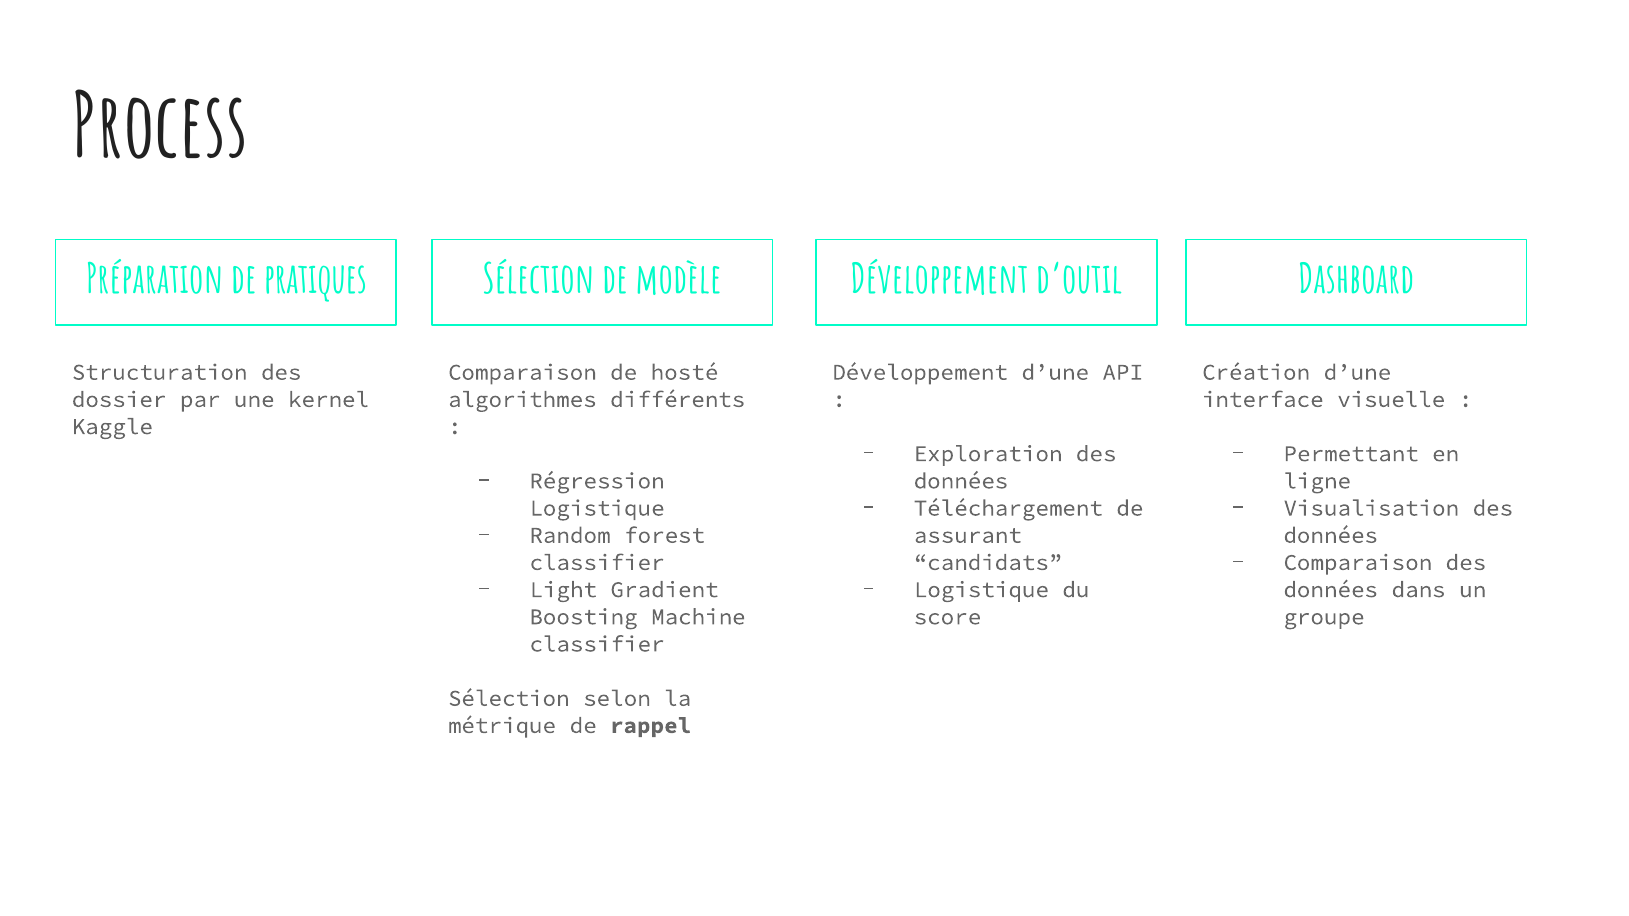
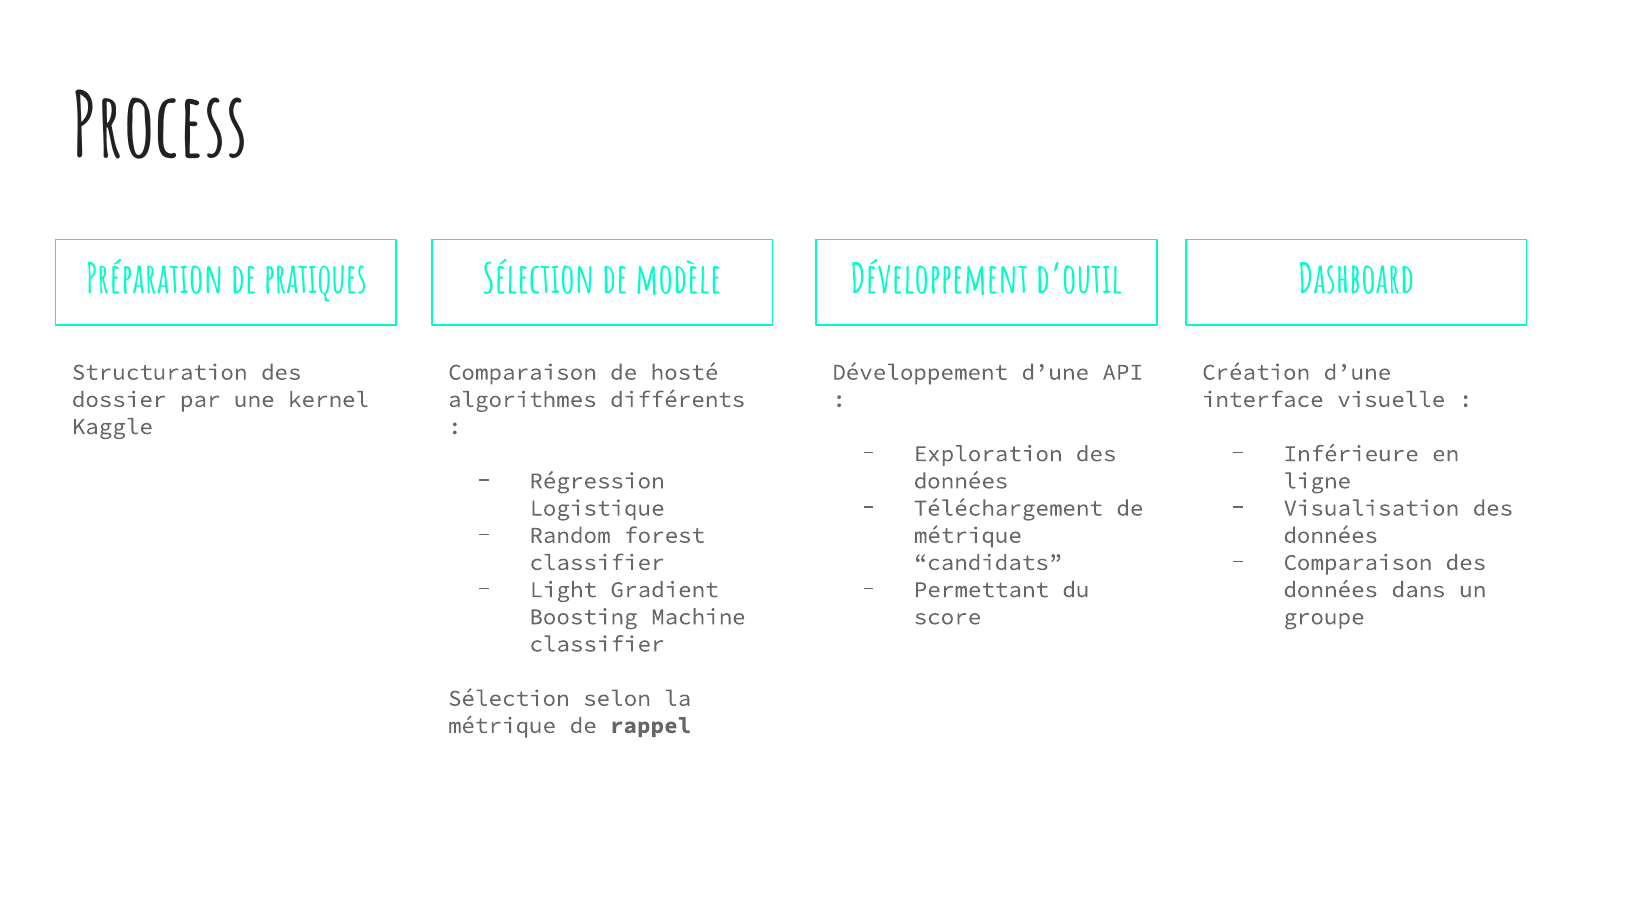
Permettant: Permettant -> Inférieure
assurant at (968, 535): assurant -> métrique
Logistique at (981, 590): Logistique -> Permettant
